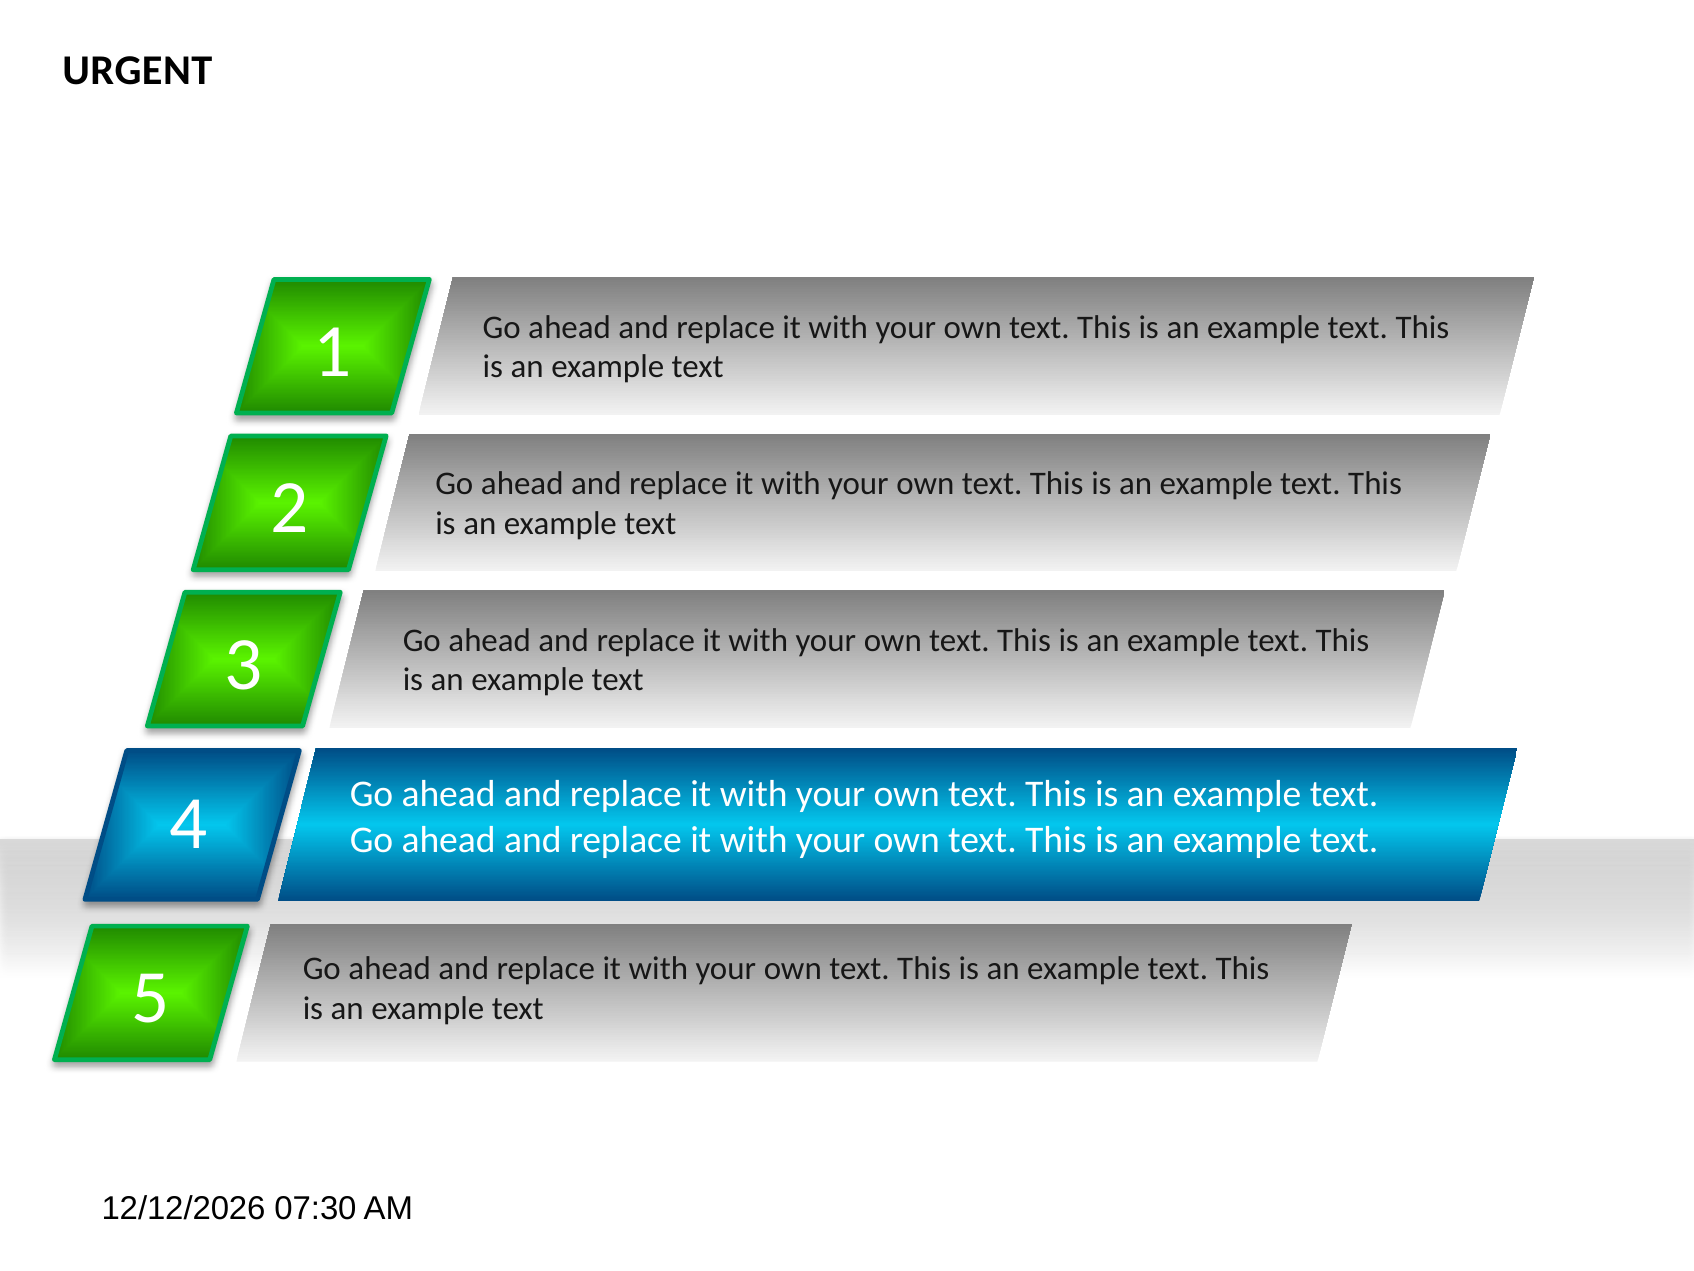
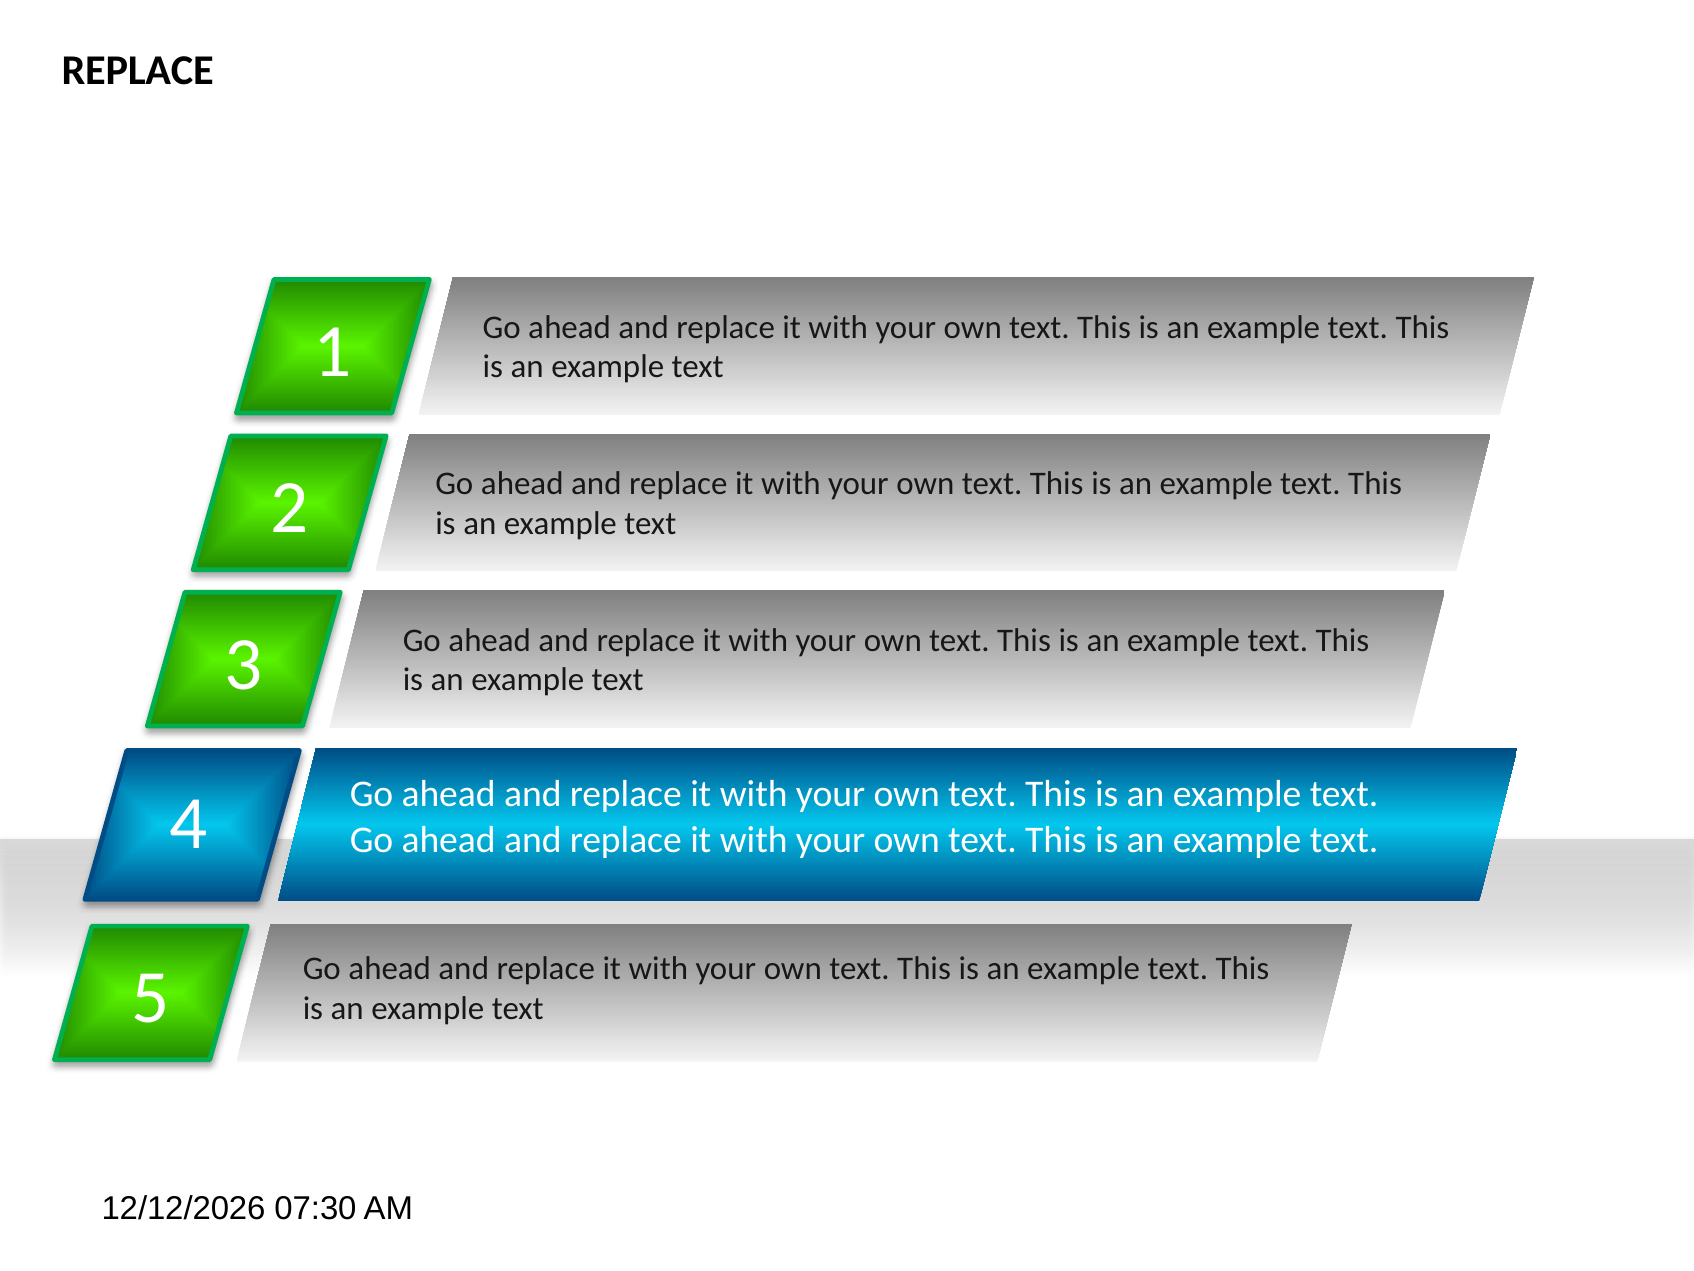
URGENT at (137, 71): URGENT -> REPLACE
